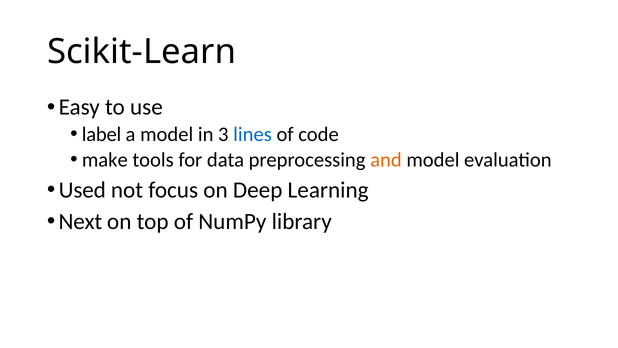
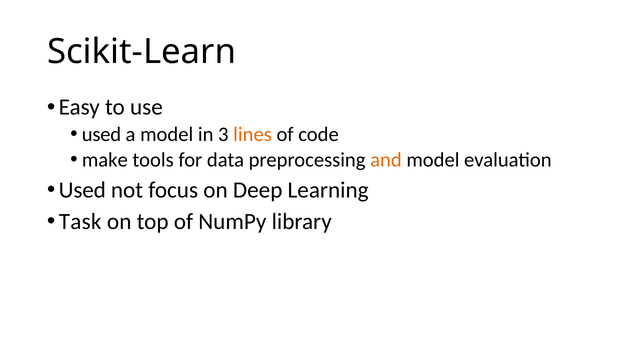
label at (102, 134): label -> used
lines colour: blue -> orange
Next: Next -> Task
